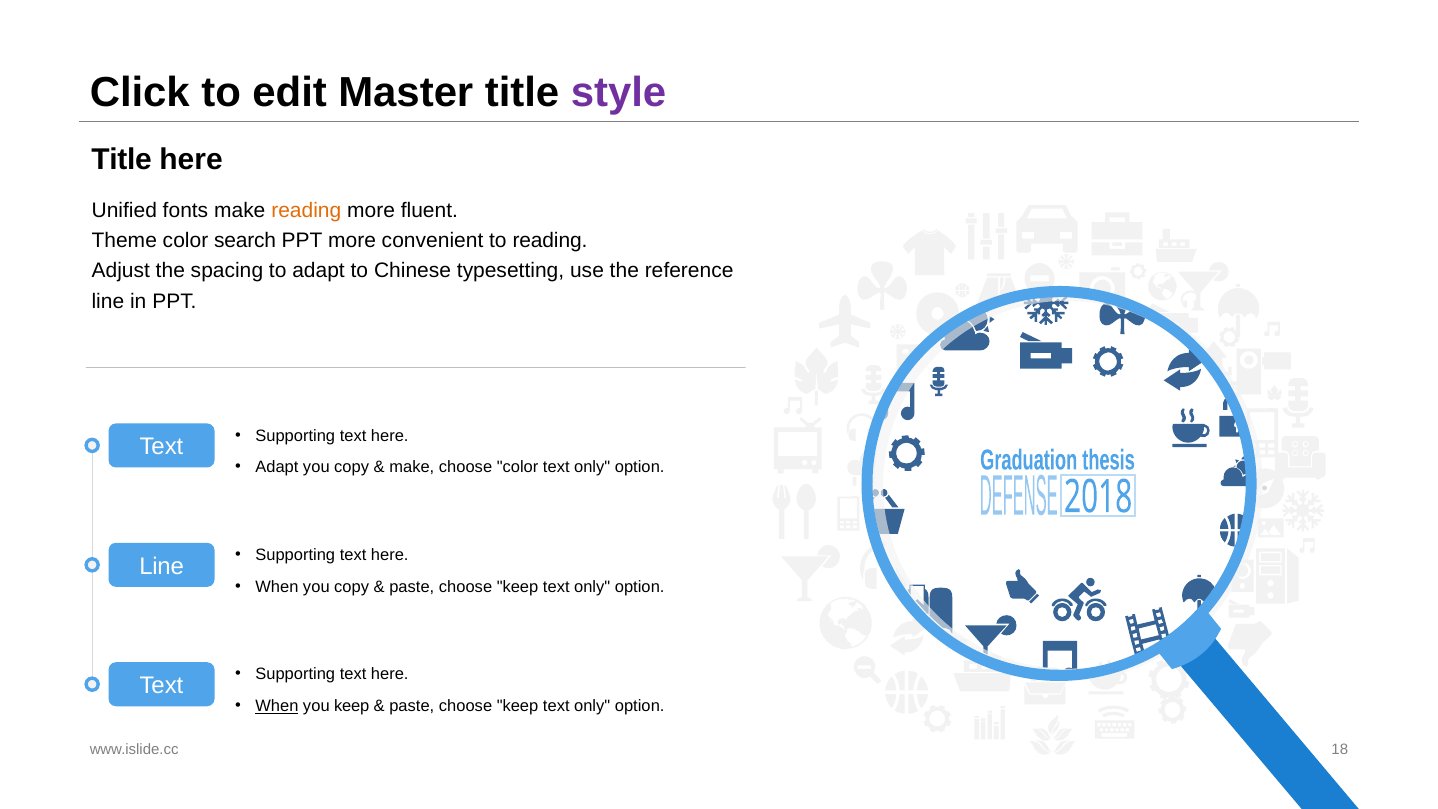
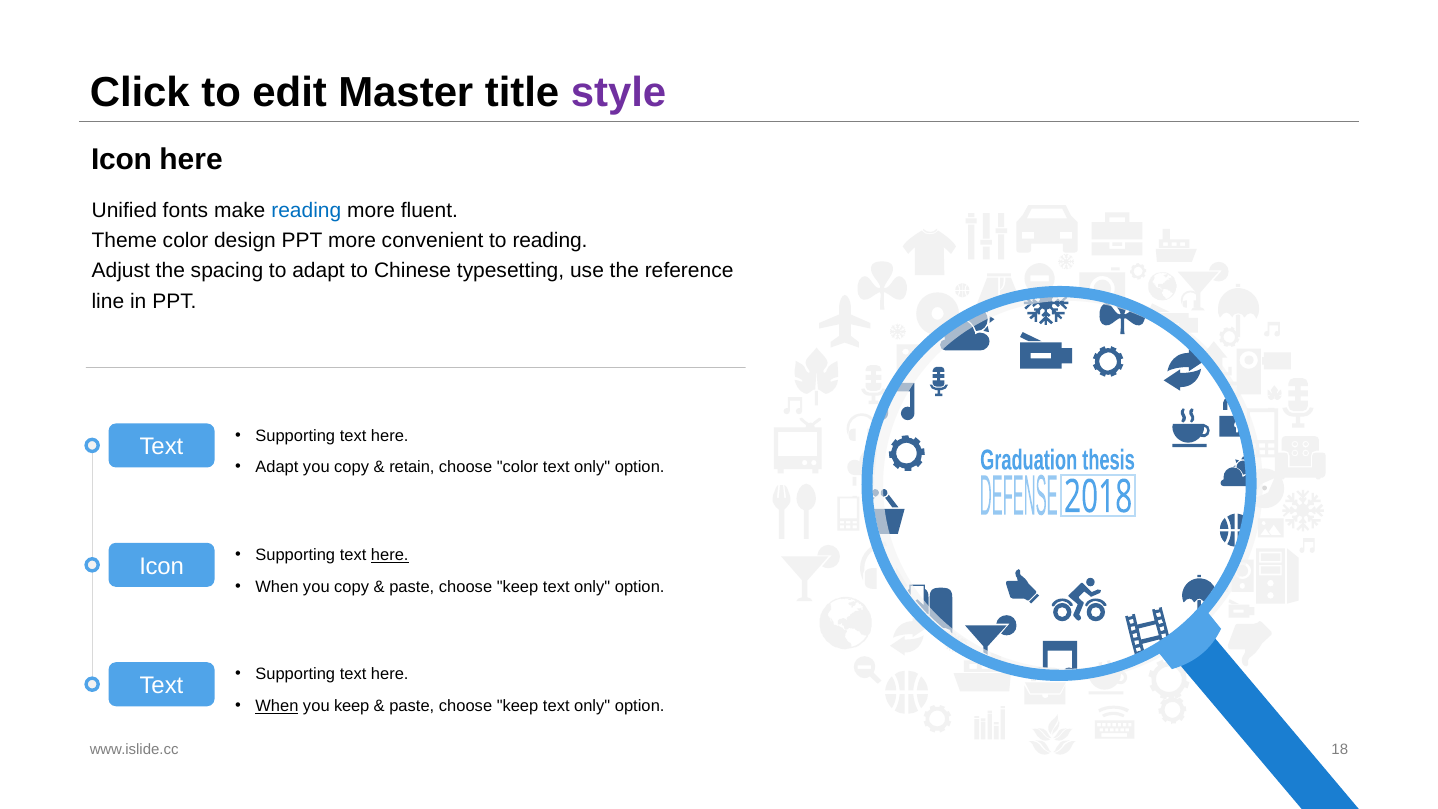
Title at (121, 159): Title -> Icon
reading at (306, 210) colour: orange -> blue
search: search -> design
make at (412, 467): make -> retain
here at (390, 555) underline: none -> present
Line at (162, 566): Line -> Icon
